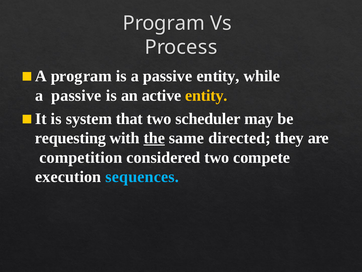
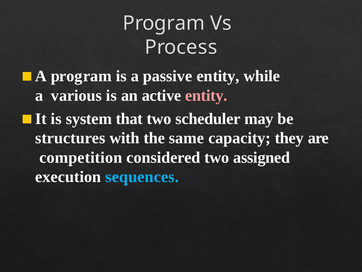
passive at (76, 95): passive -> various
entity at (206, 95) colour: yellow -> pink
requesting: requesting -> structures
the underline: present -> none
directed: directed -> capacity
compete: compete -> assigned
